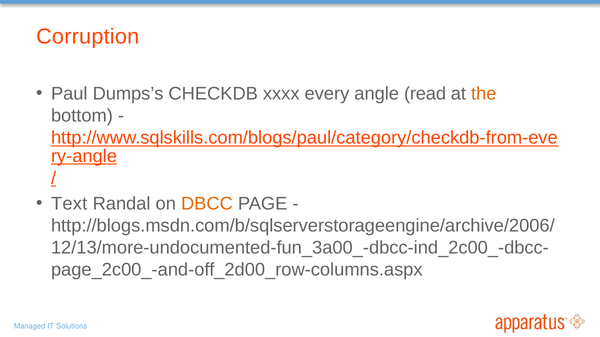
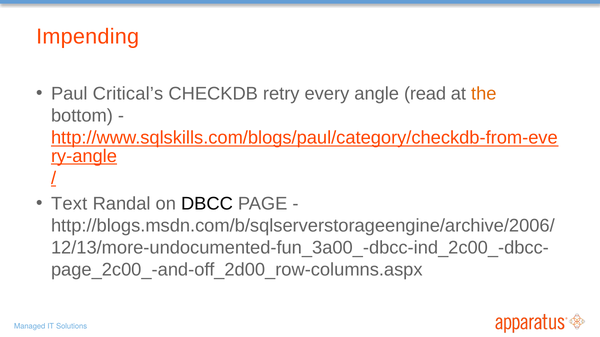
Corruption: Corruption -> Impending
Dumps’s: Dumps’s -> Critical’s
xxxx: xxxx -> retry
DBCC colour: orange -> black
